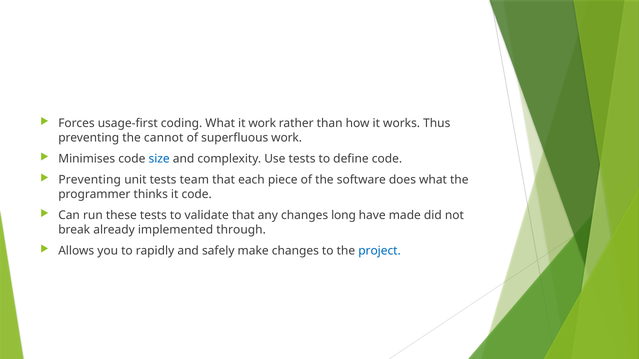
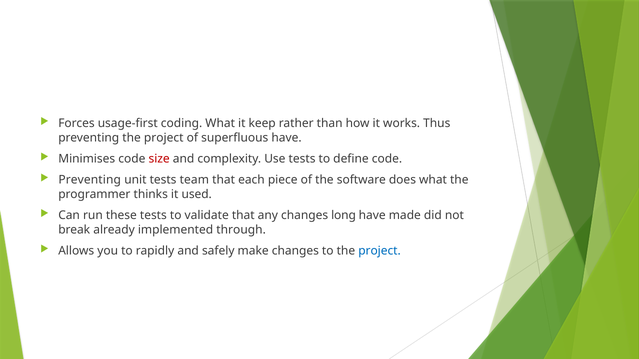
it work: work -> keep
preventing the cannot: cannot -> project
superfluous work: work -> have
size colour: blue -> red
it code: code -> used
